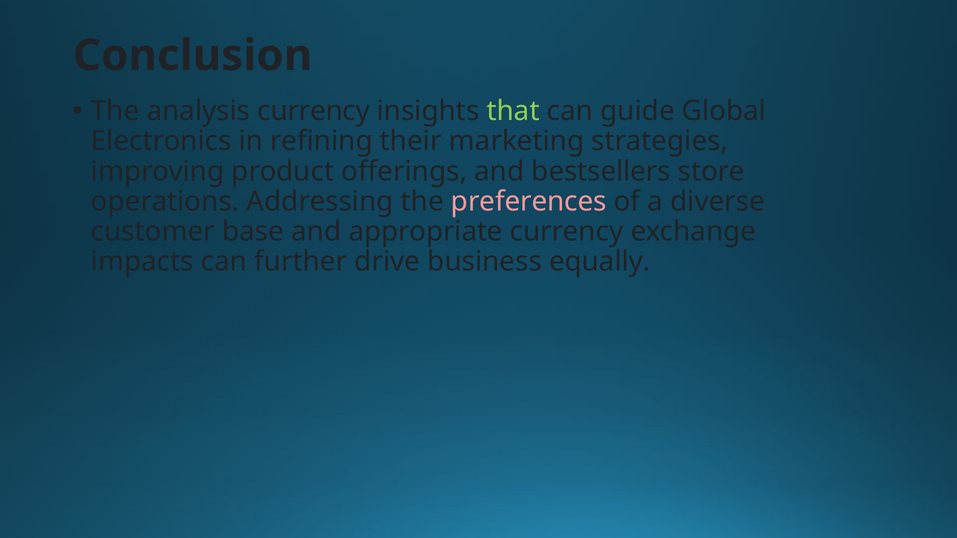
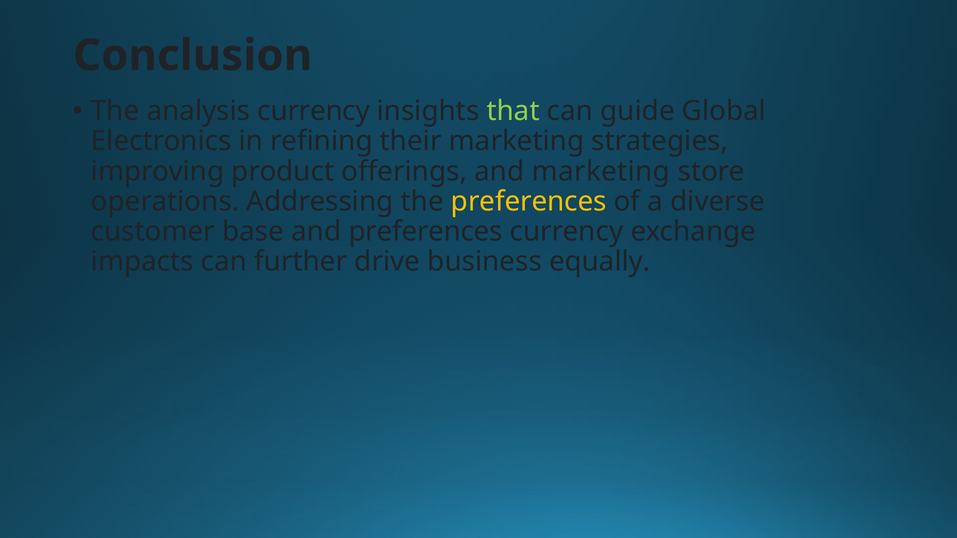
and bestsellers: bestsellers -> marketing
preferences at (529, 202) colour: pink -> yellow
and appropriate: appropriate -> preferences
